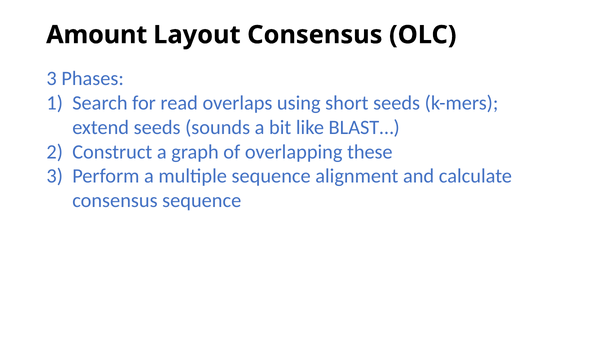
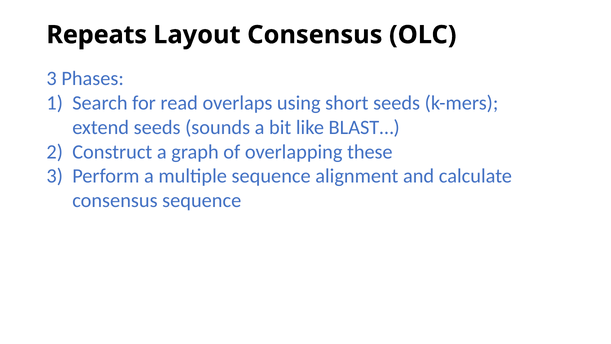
Amount: Amount -> Repeats
